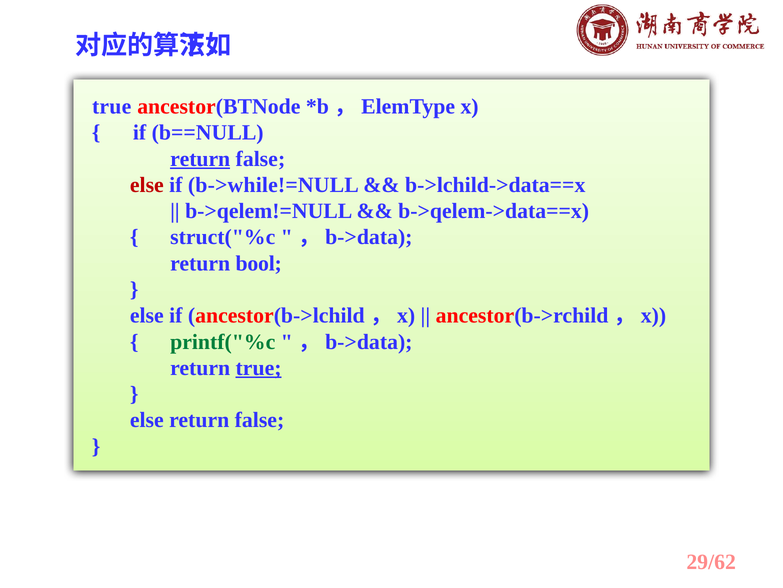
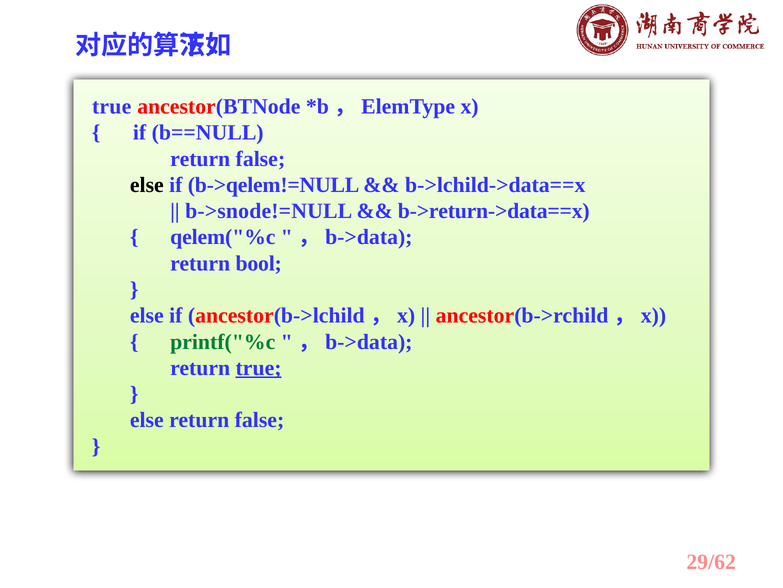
return at (200, 159) underline: present -> none
else at (147, 185) colour: red -> black
b->while!=NULL: b->while!=NULL -> b->qelem!=NULL
b->qelem!=NULL: b->qelem!=NULL -> b->snode!=NULL
b->qelem->data==x: b->qelem->data==x -> b->return->data==x
struct("%c: struct("%c -> qelem("%c
